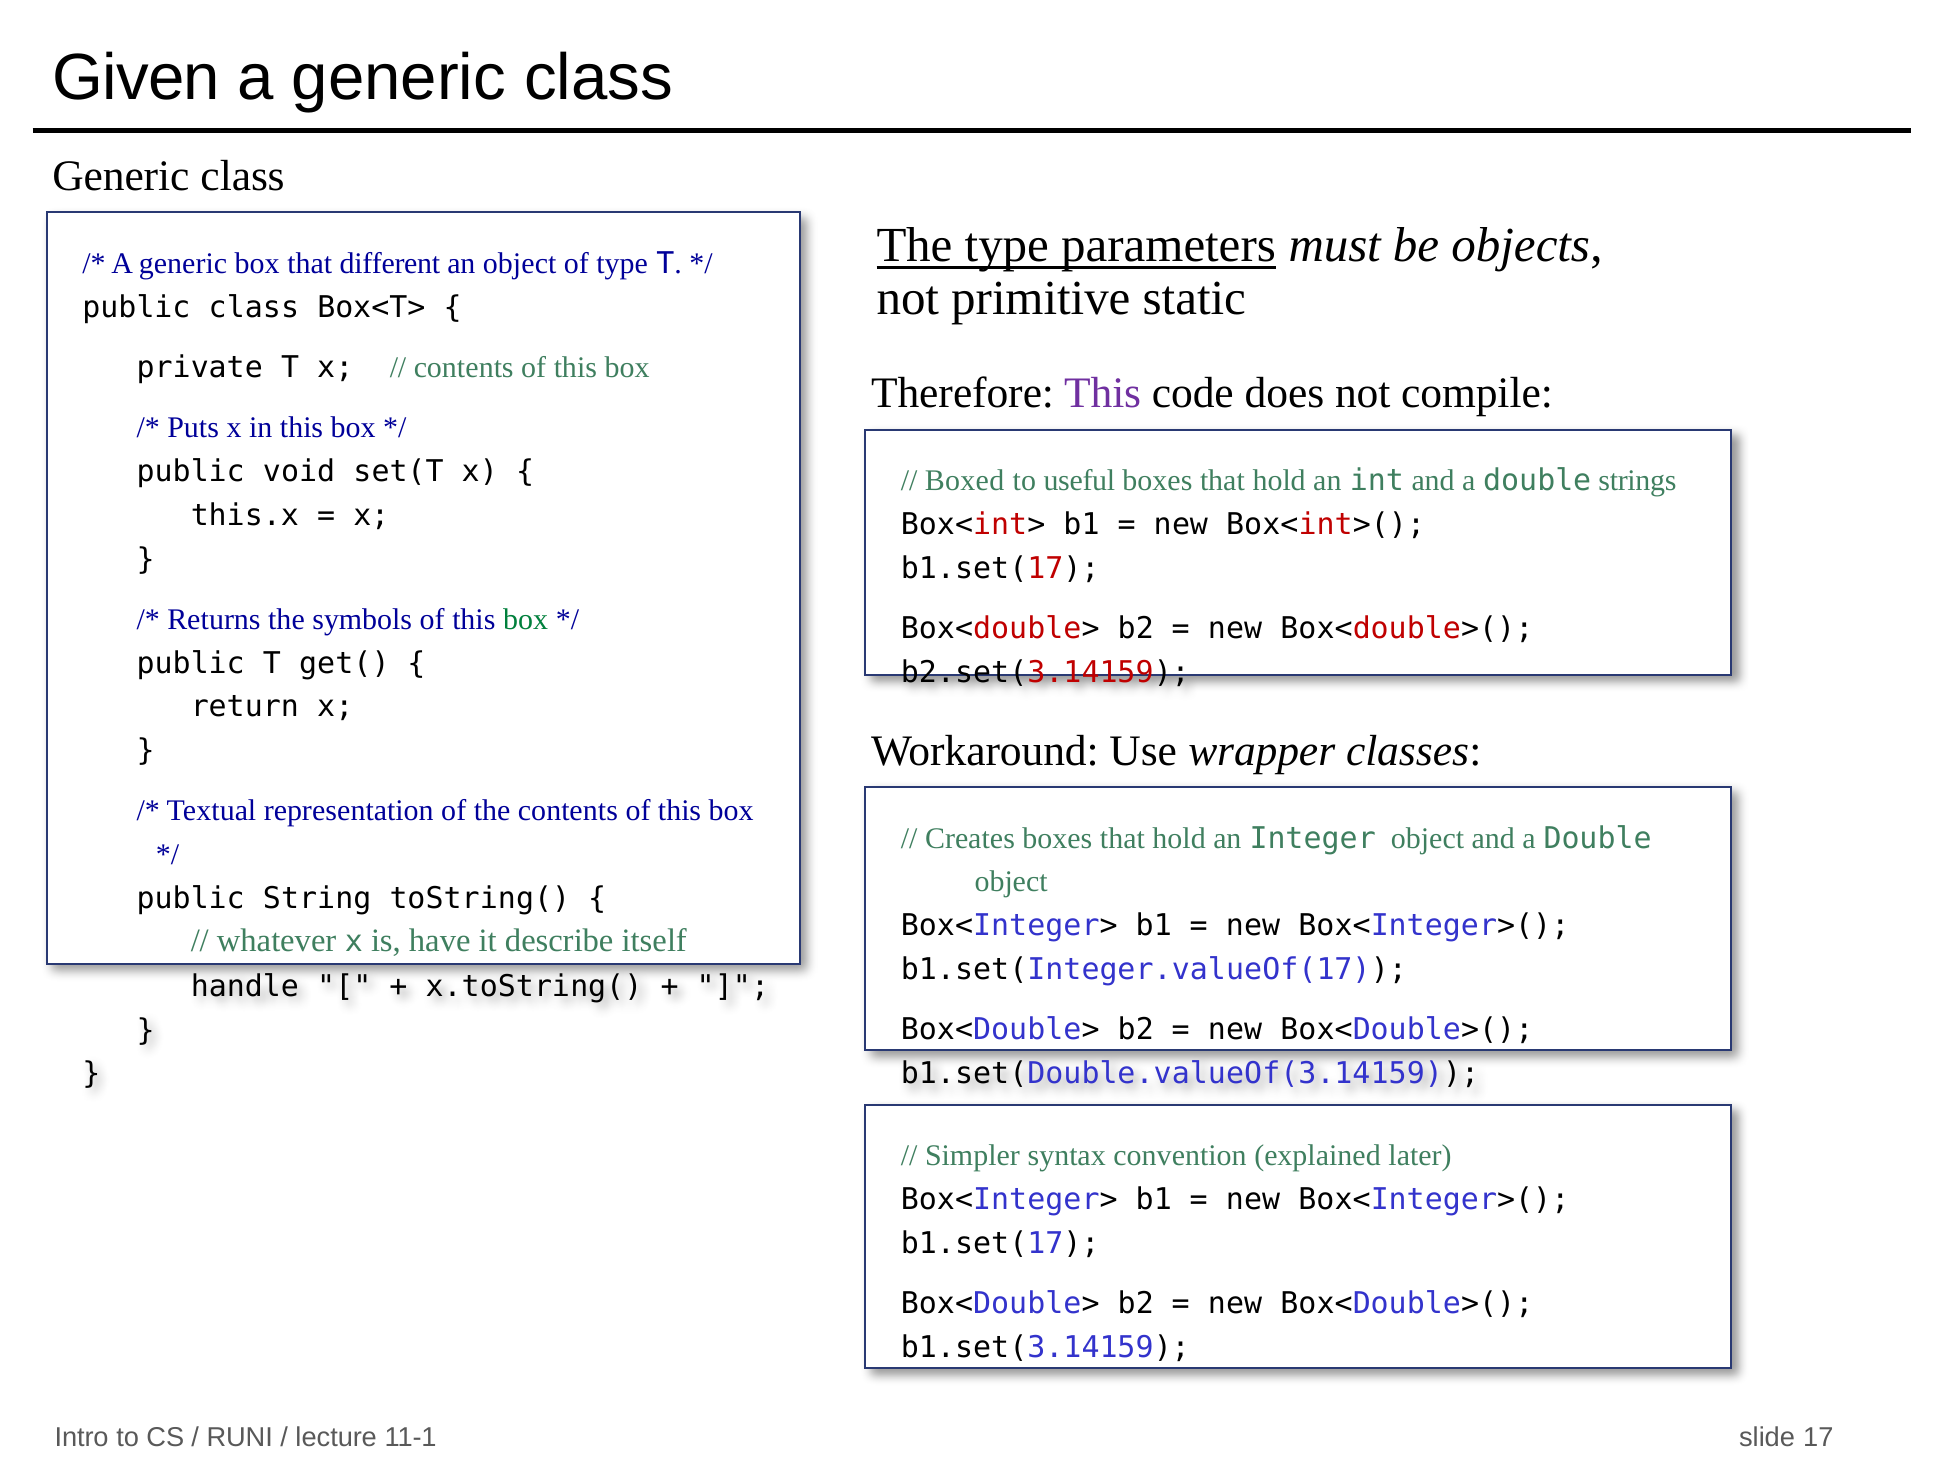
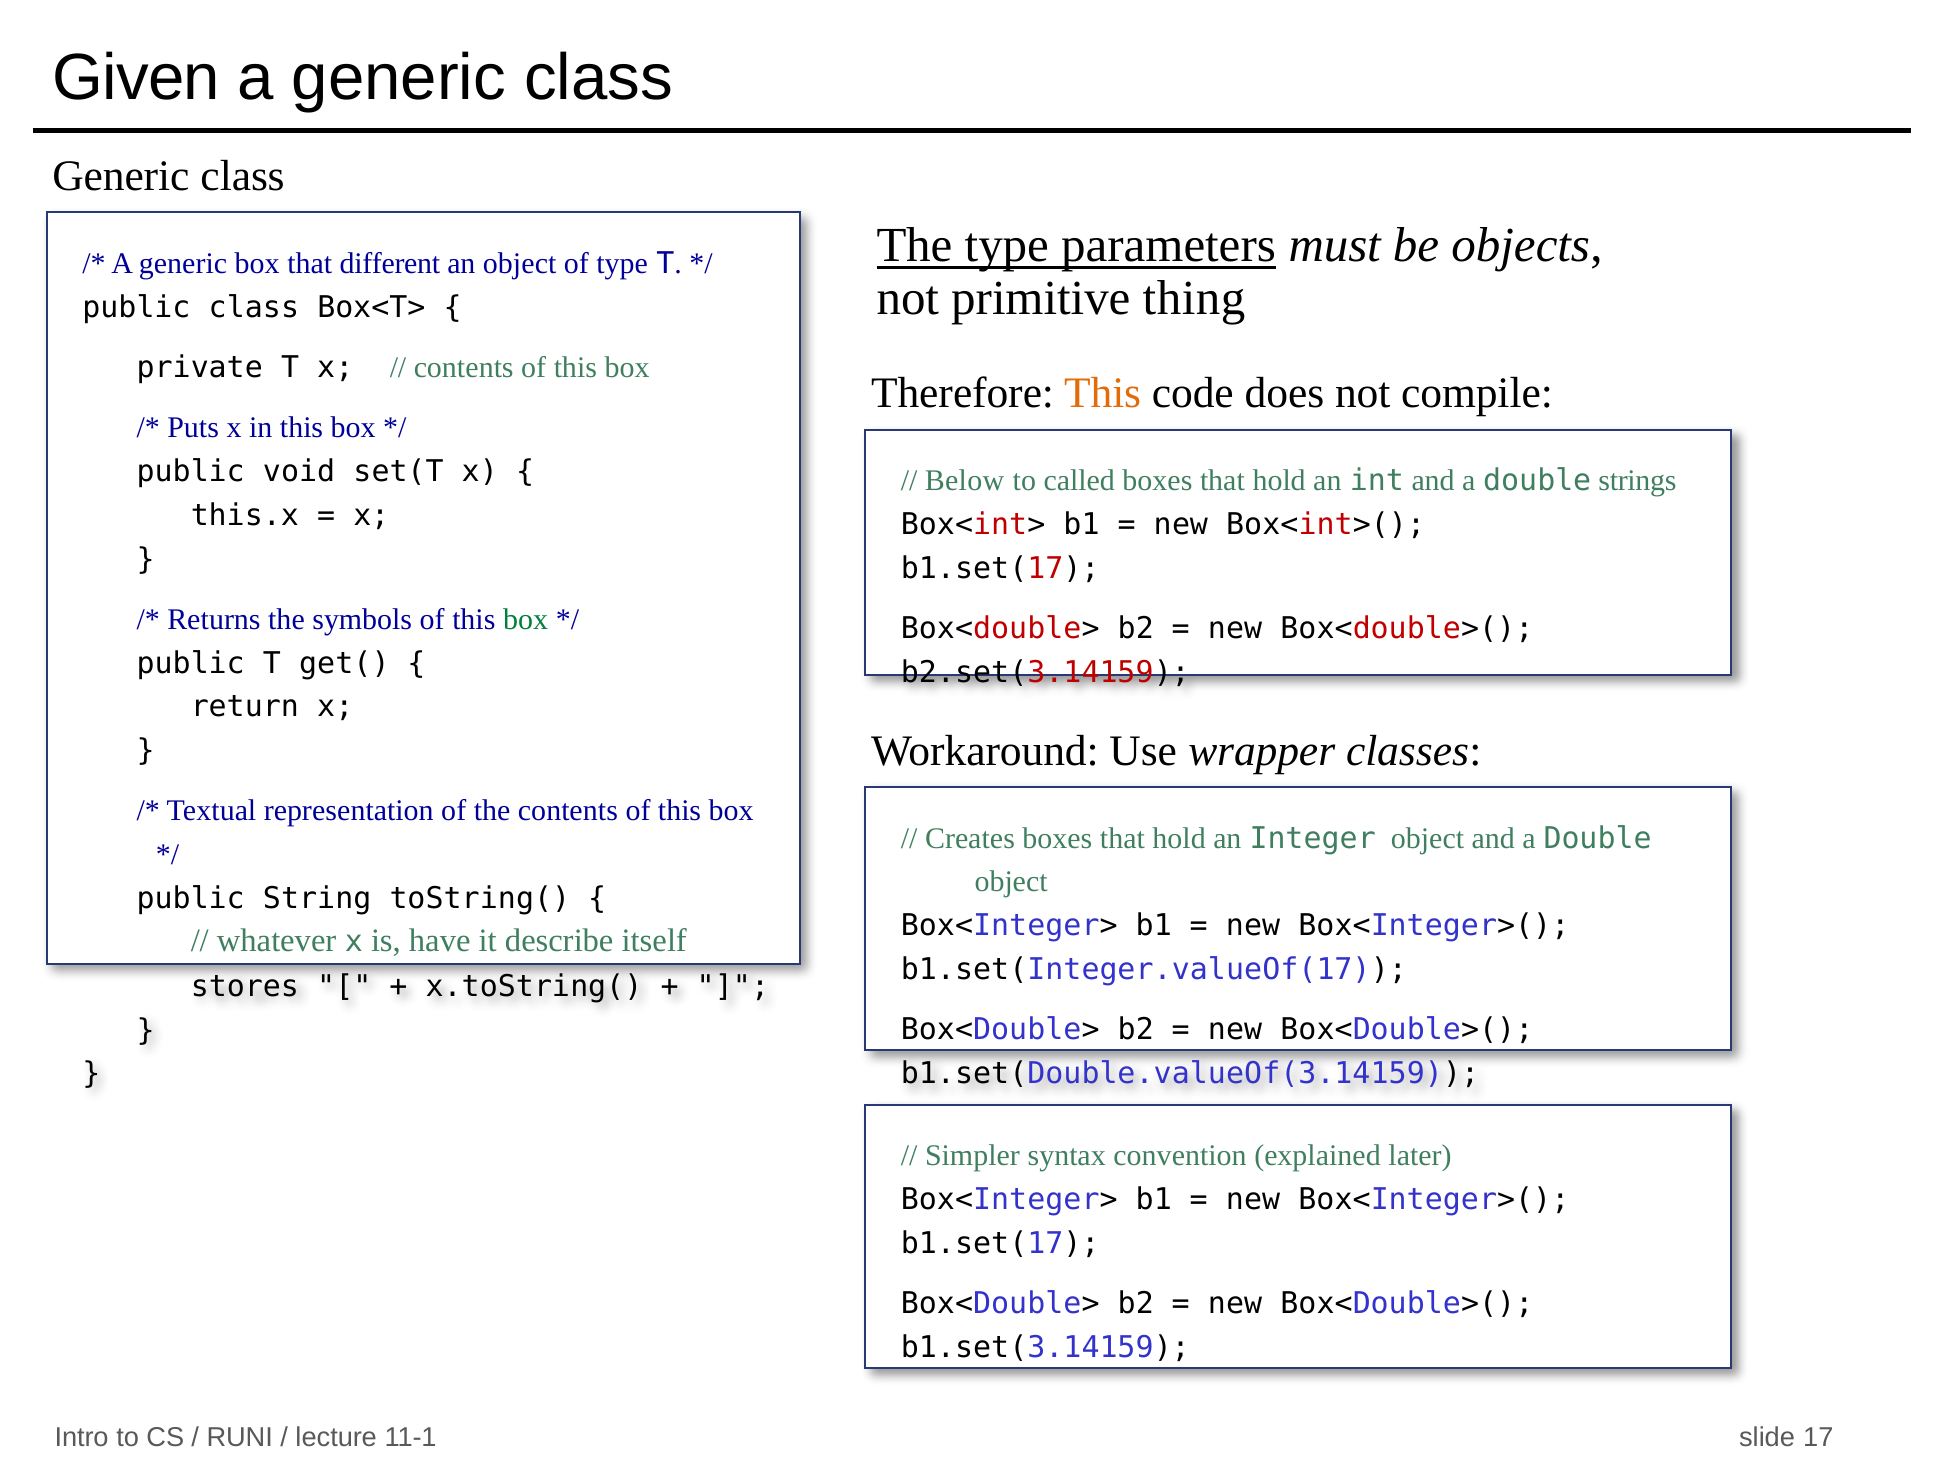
static: static -> thing
This at (1103, 393) colour: purple -> orange
Boxed: Boxed -> Below
useful: useful -> called
handle: handle -> stores
